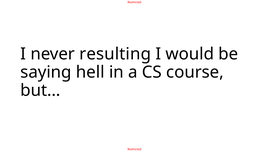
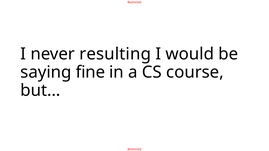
hell: hell -> fine
